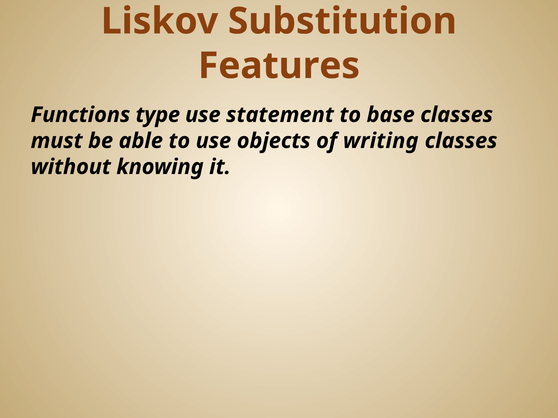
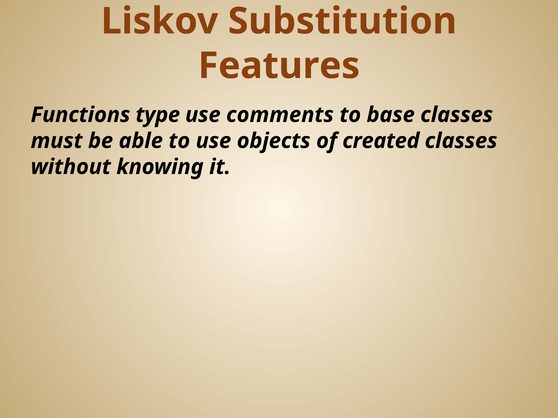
statement: statement -> comments
writing: writing -> created
